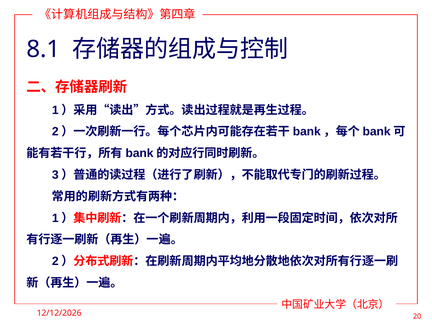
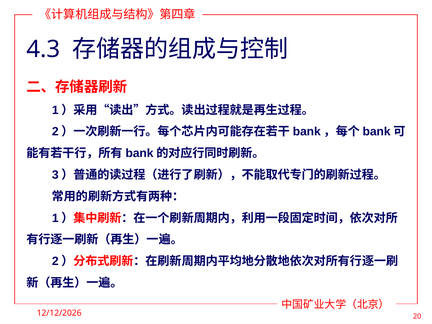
8.1: 8.1 -> 4.3
